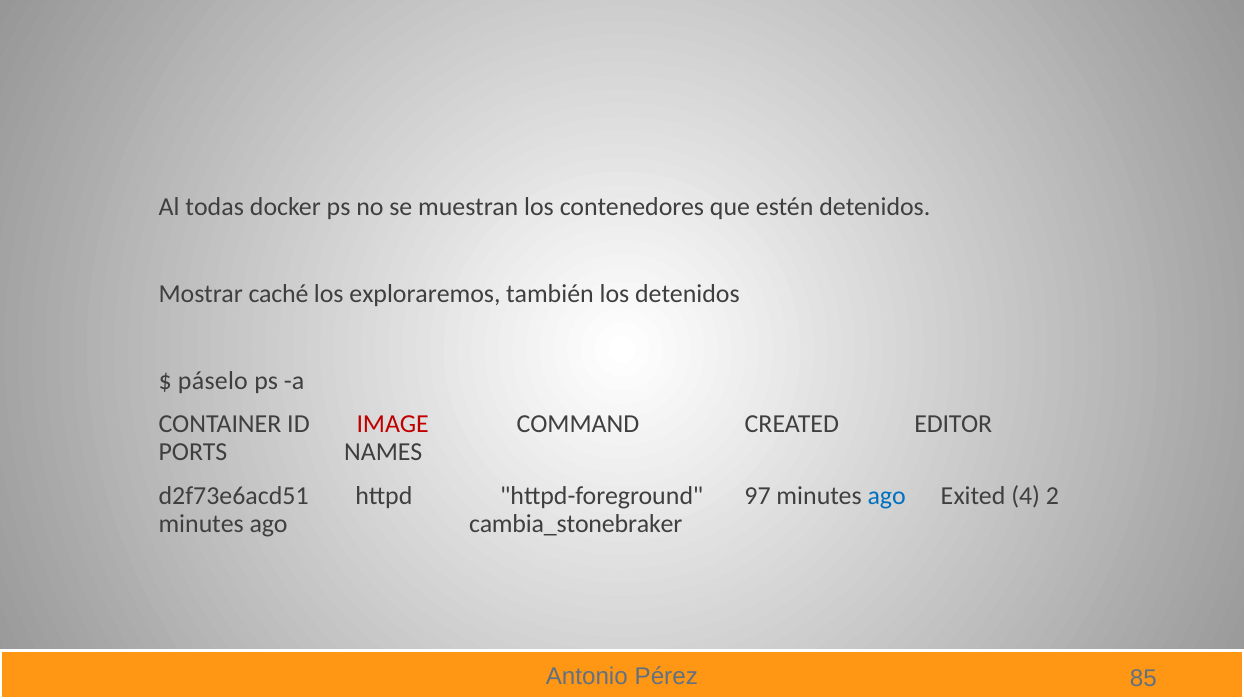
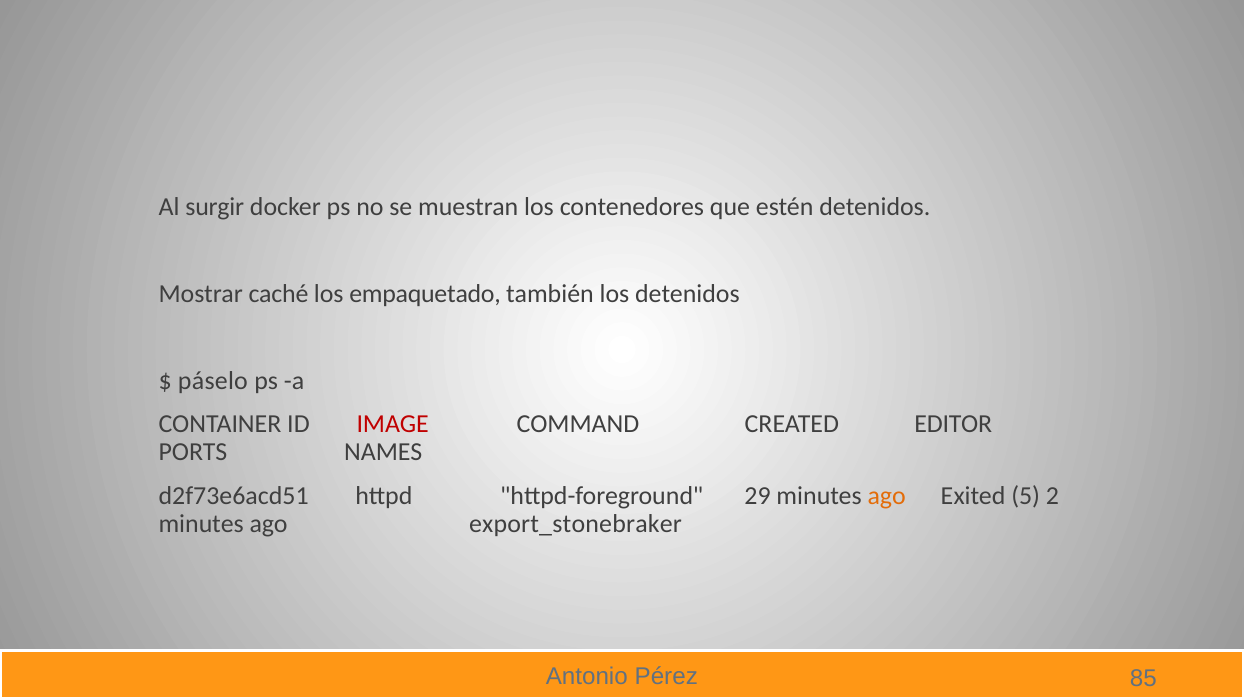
todas: todas -> surgir
exploraremos: exploraremos -> empaquetado
97: 97 -> 29
ago at (887, 496) colour: blue -> orange
4: 4 -> 5
cambia_stonebraker: cambia_stonebraker -> export_stonebraker
